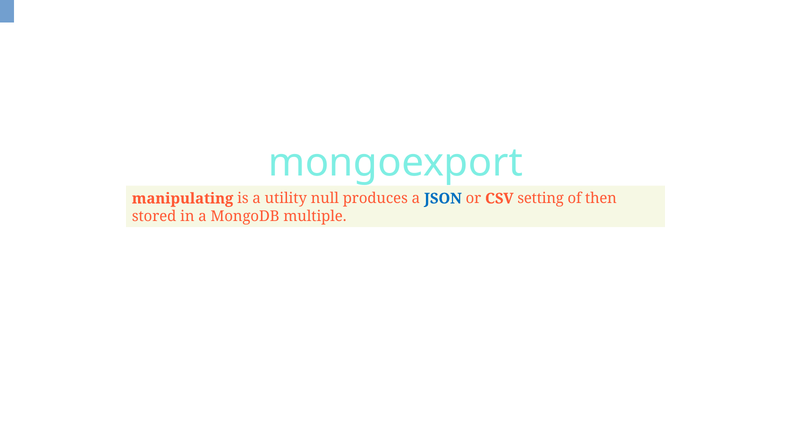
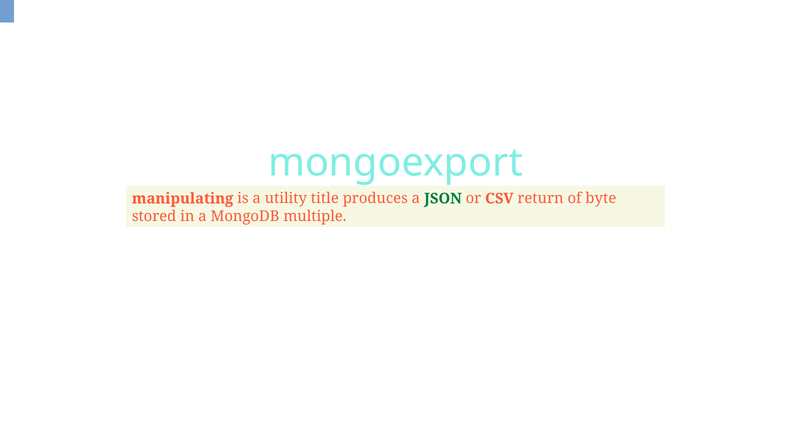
null: null -> title
JSON colour: blue -> green
setting: setting -> return
then: then -> byte
